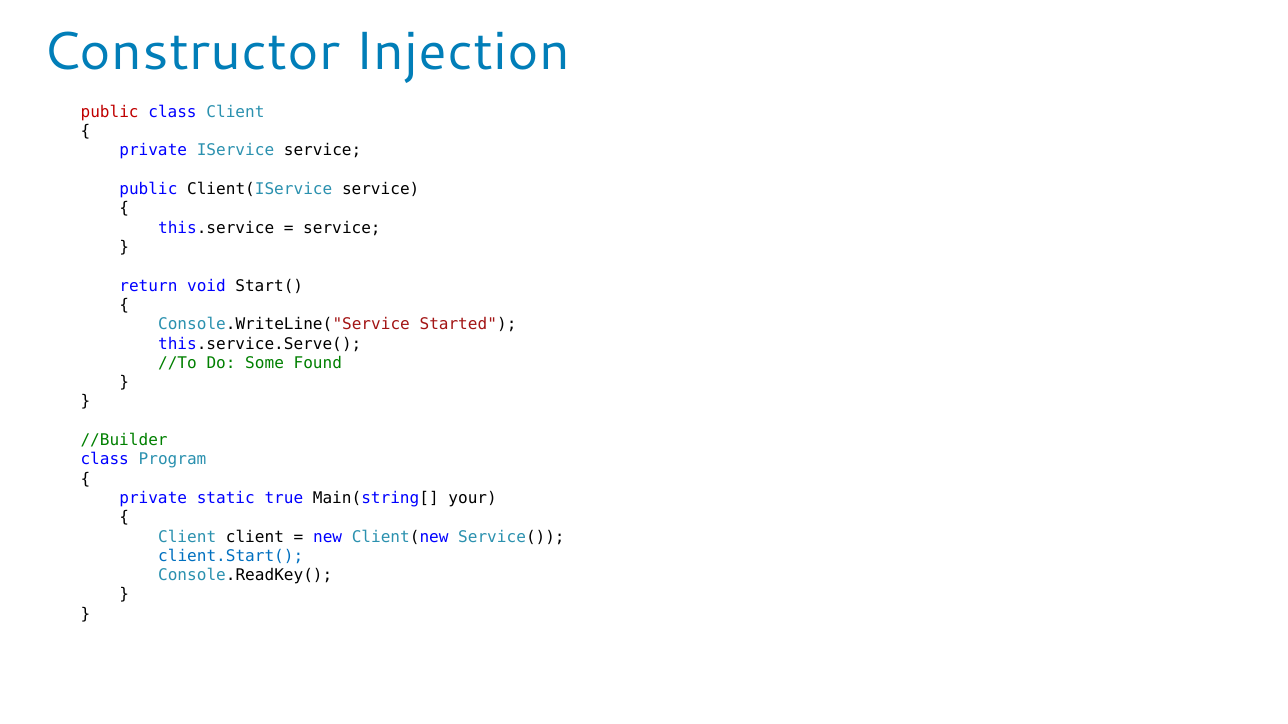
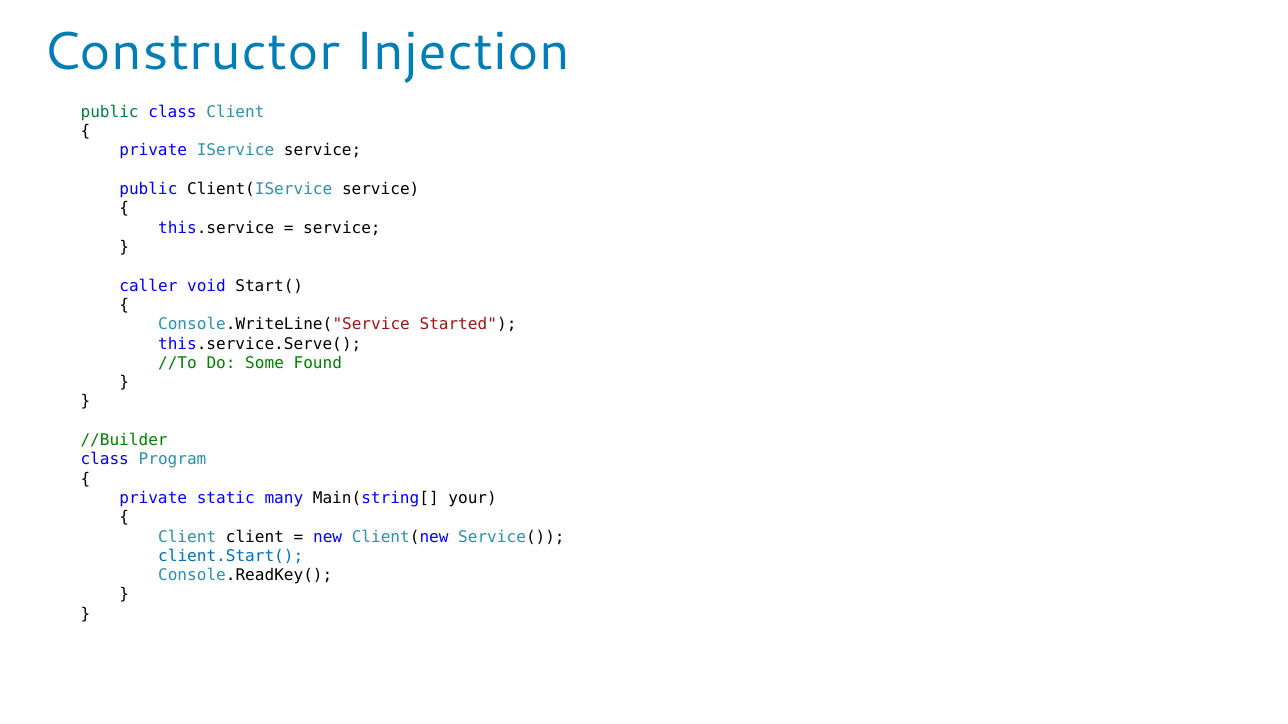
public at (110, 112) colour: red -> green
return: return -> caller
true: true -> many
